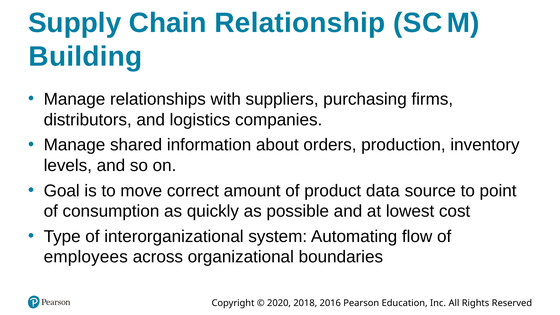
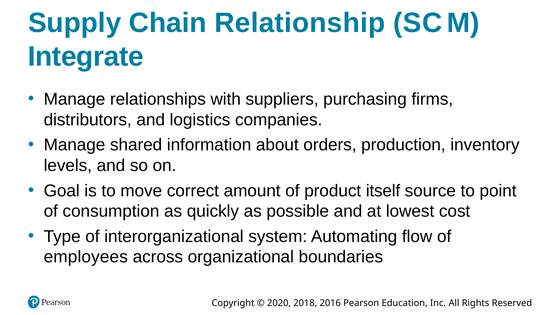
Building: Building -> Integrate
data: data -> itself
